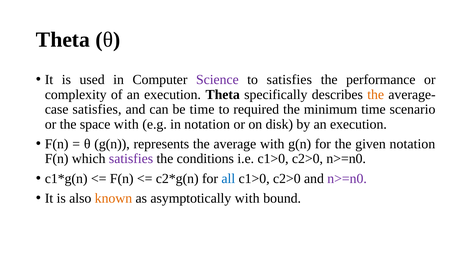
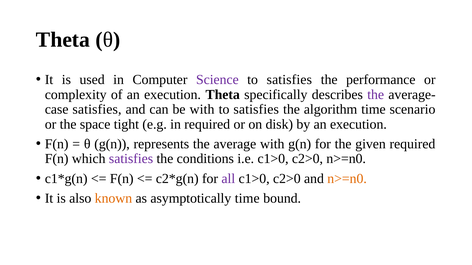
the at (376, 95) colour: orange -> purple
be time: time -> with
required at (256, 110): required -> satisfies
minimum: minimum -> algorithm
space with: with -> tight
in notation: notation -> required
given notation: notation -> required
all colour: blue -> purple
n>=n0 at (347, 179) colour: purple -> orange
asymptotically with: with -> time
